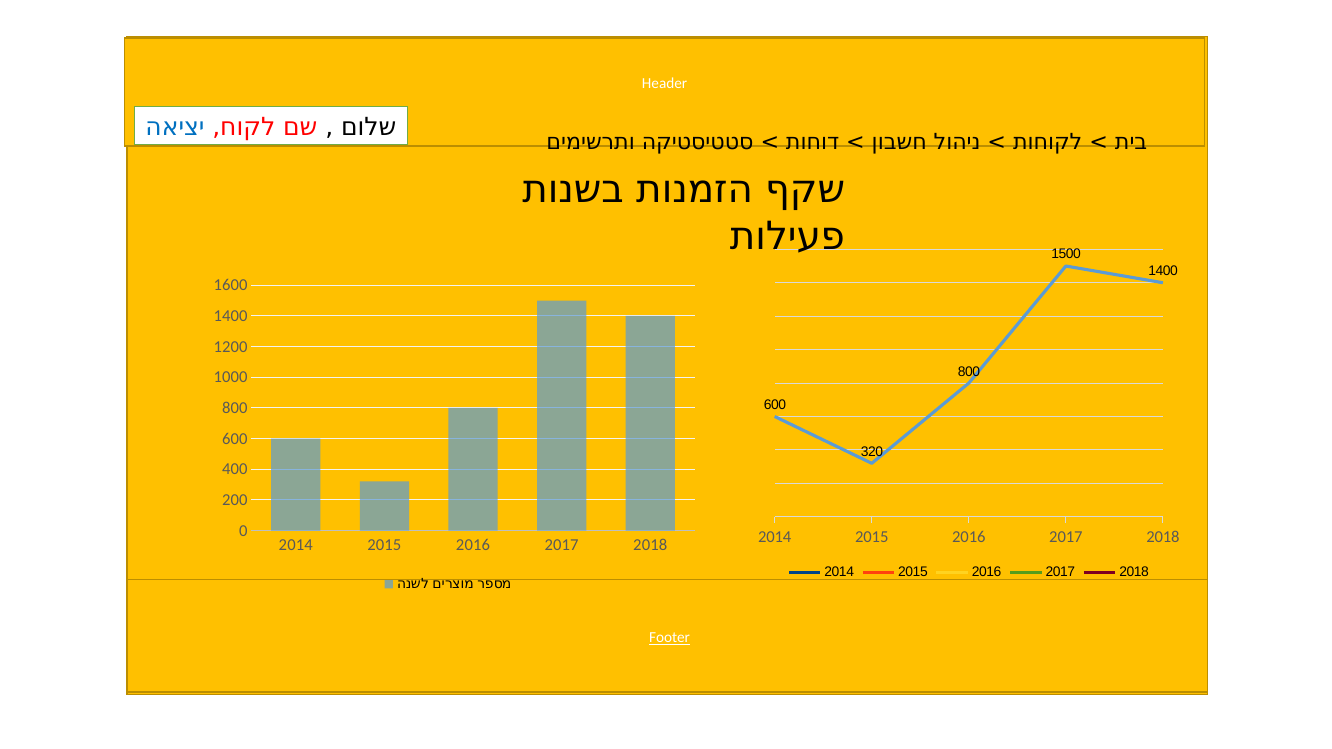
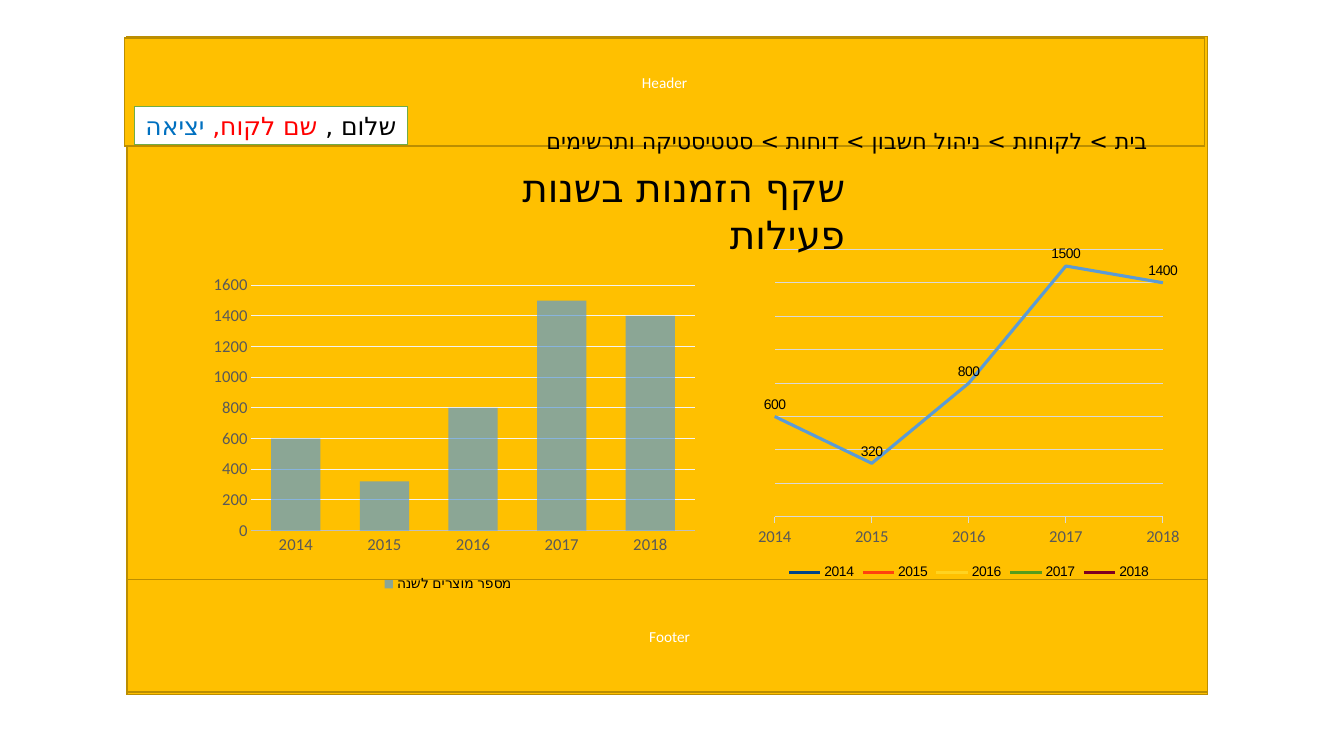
Footer underline: present -> none
